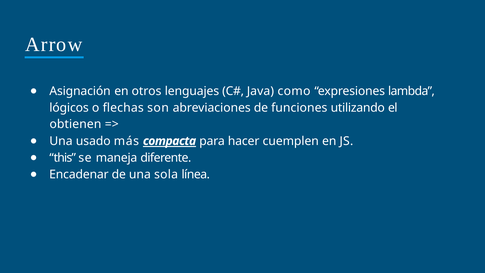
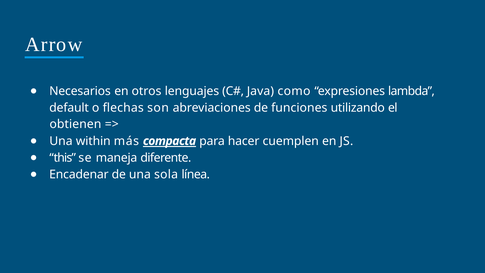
Asignación: Asignación -> Necesarios
lógicos: lógicos -> default
usado: usado -> within
